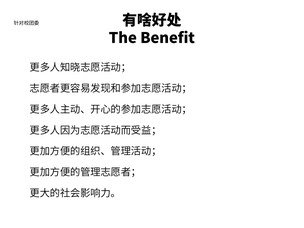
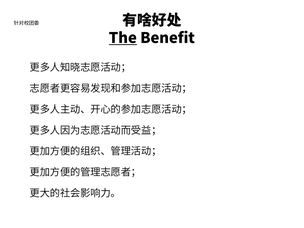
The underline: none -> present
